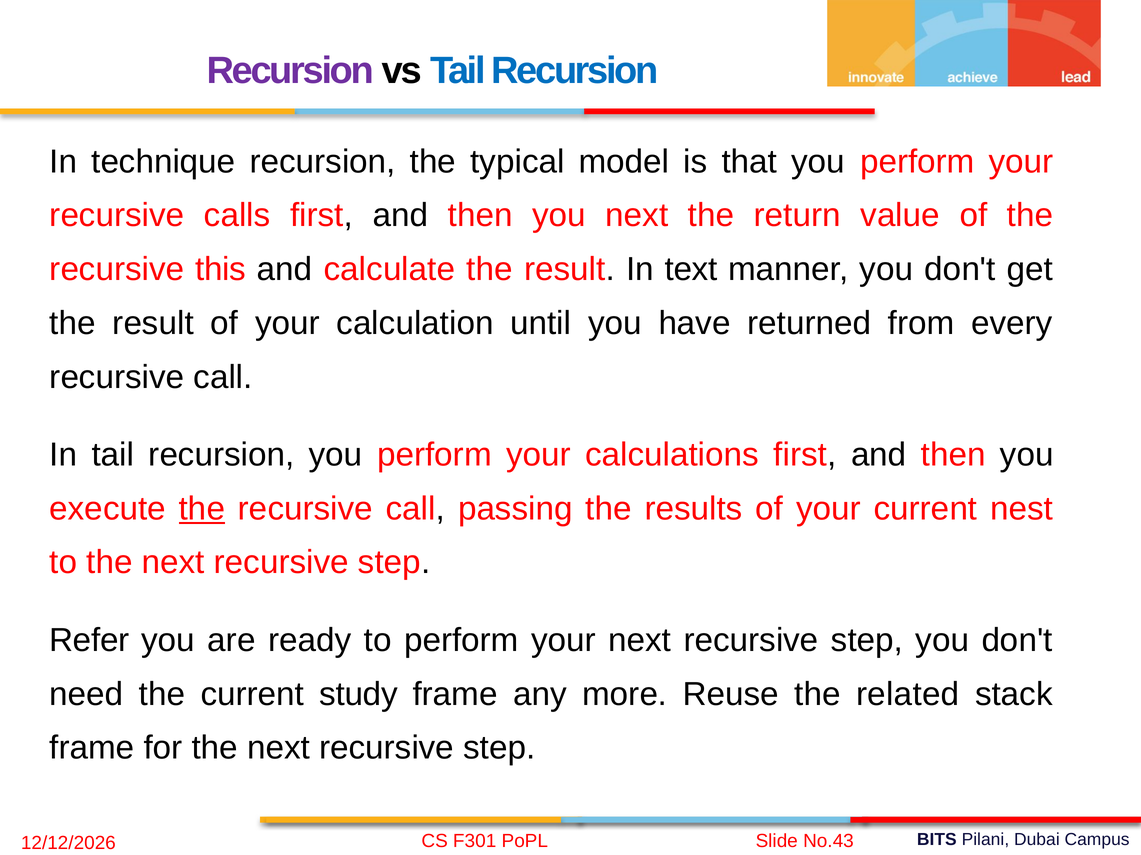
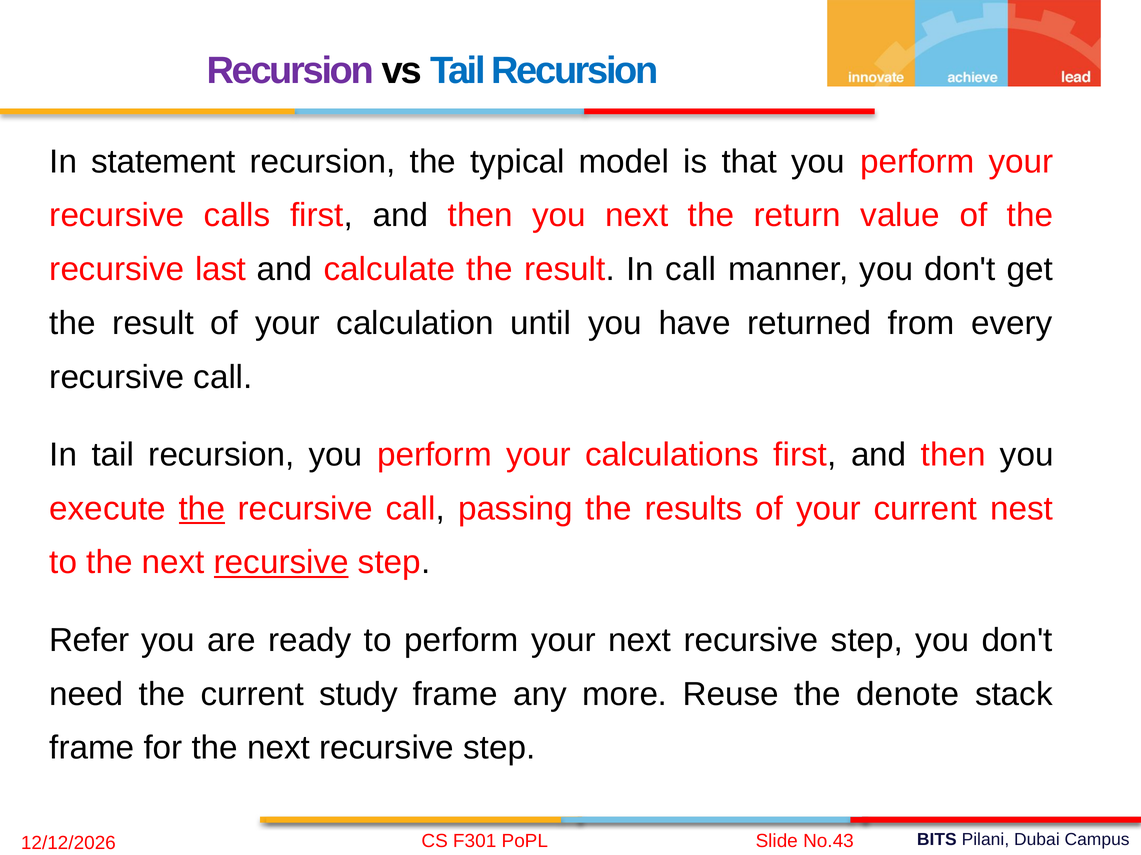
technique: technique -> statement
this: this -> last
In text: text -> call
recursive at (281, 563) underline: none -> present
related: related -> denote
